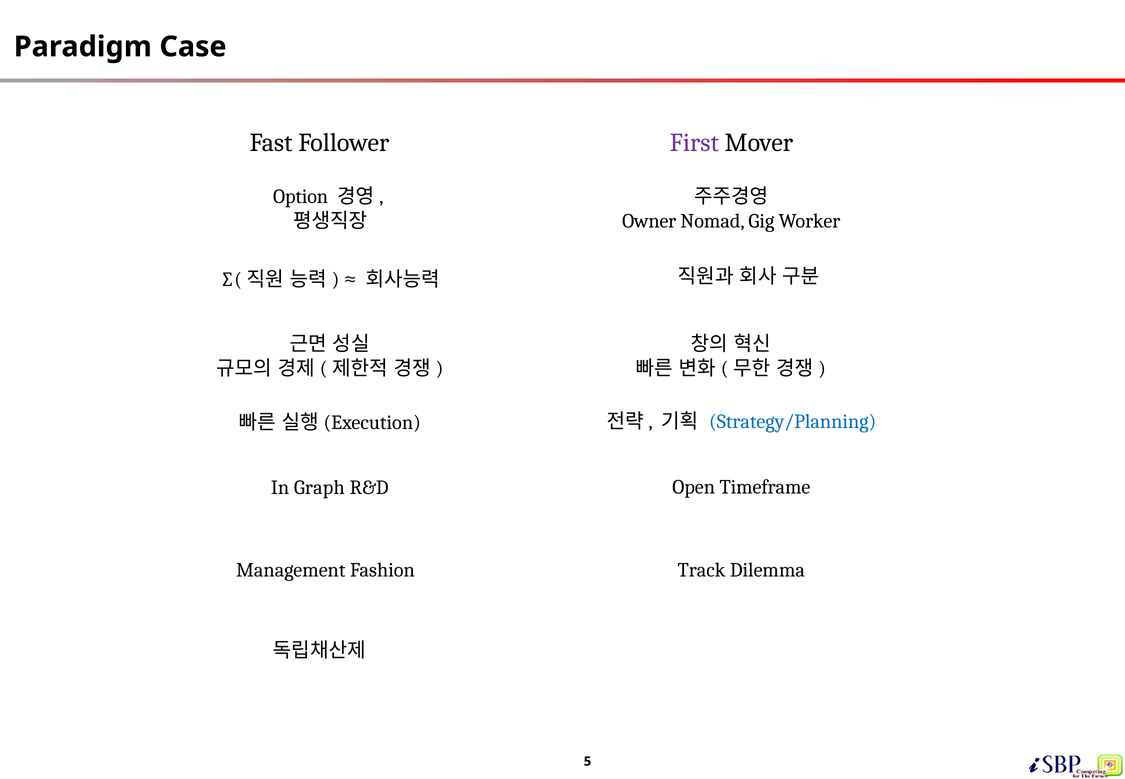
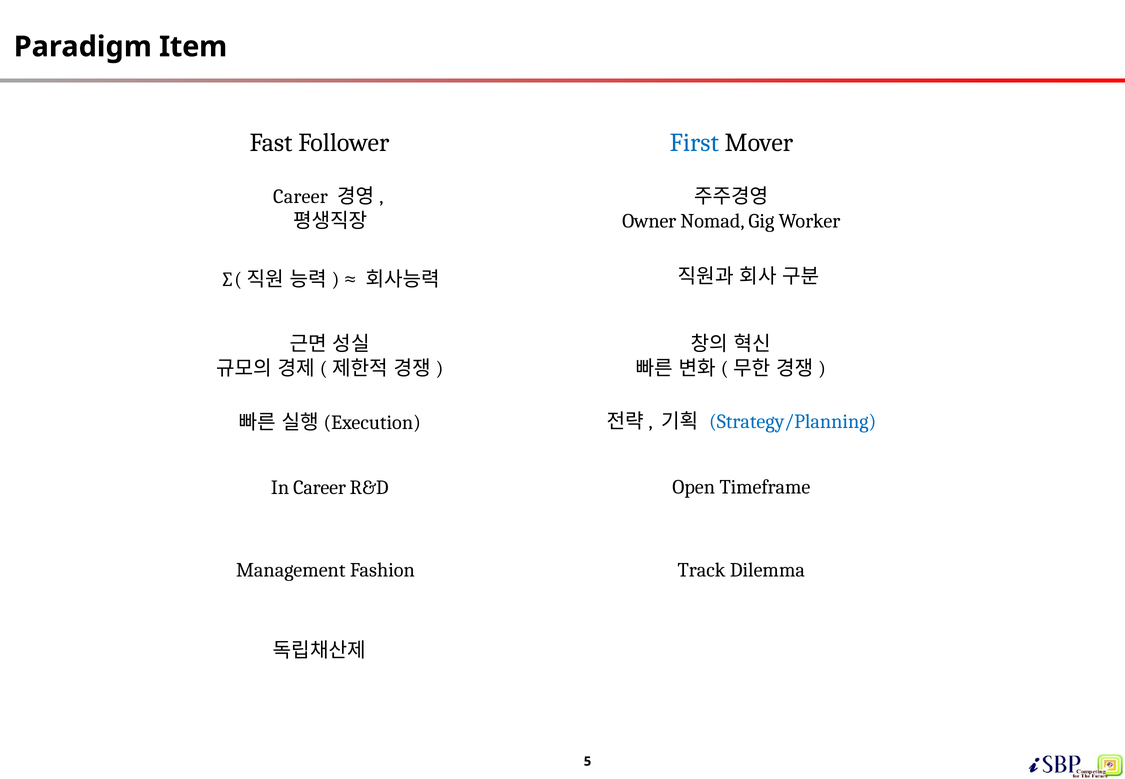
Case: Case -> Item
First colour: purple -> blue
Option at (301, 197): Option -> Career
In Graph: Graph -> Career
